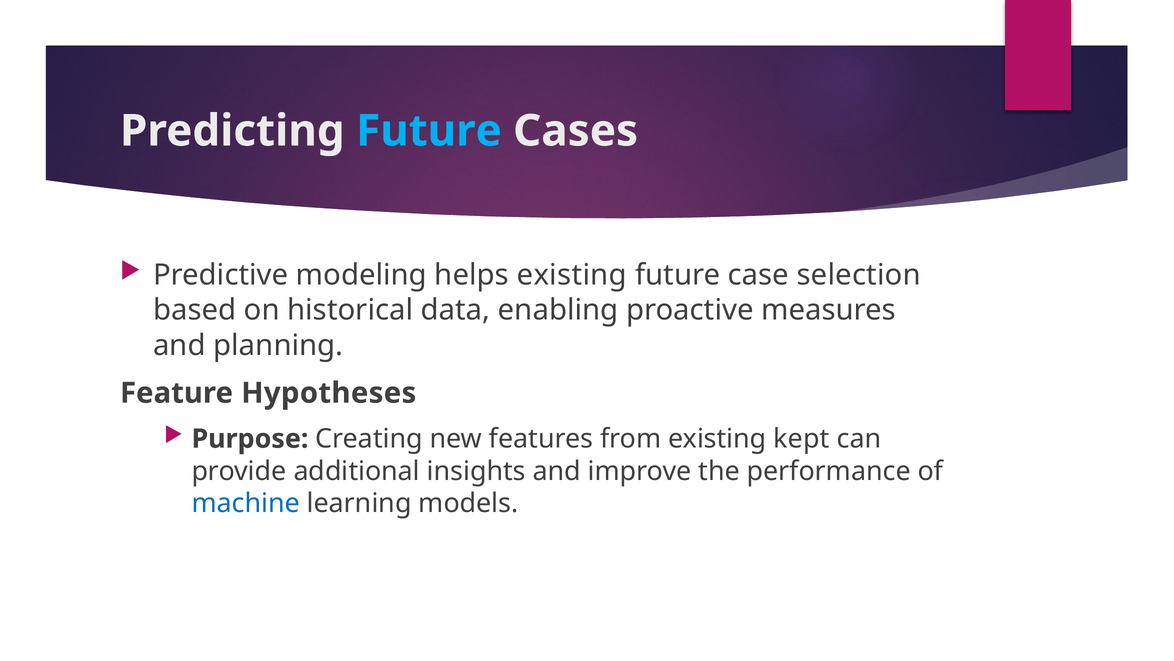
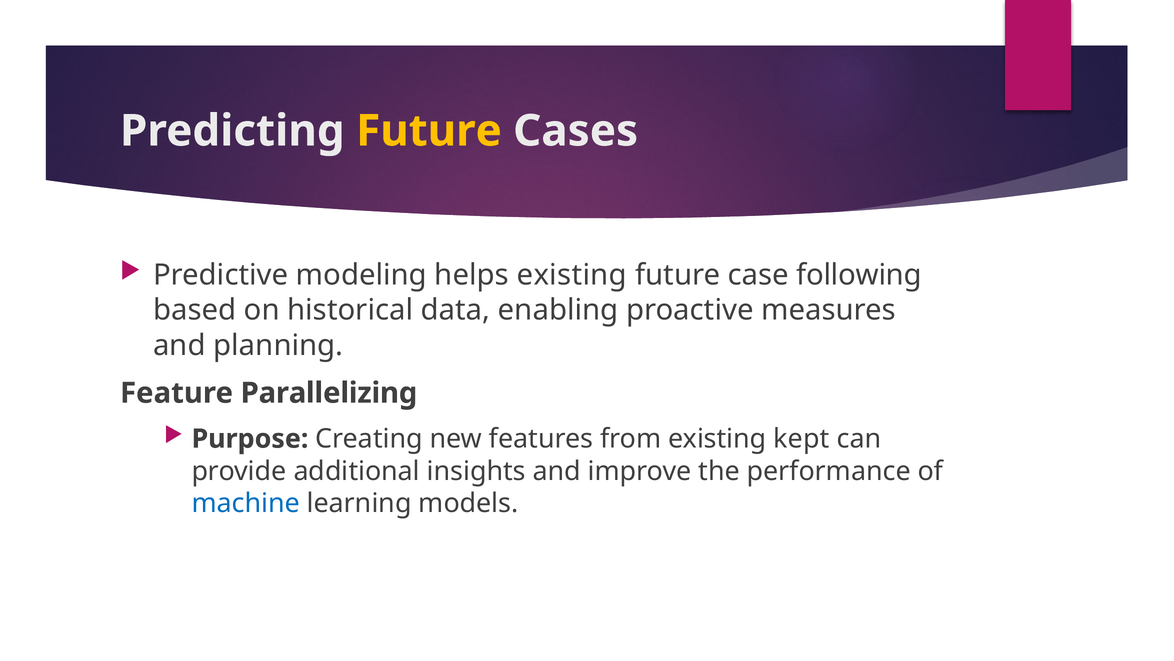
Future at (429, 131) colour: light blue -> yellow
selection: selection -> following
Hypotheses: Hypotheses -> Parallelizing
